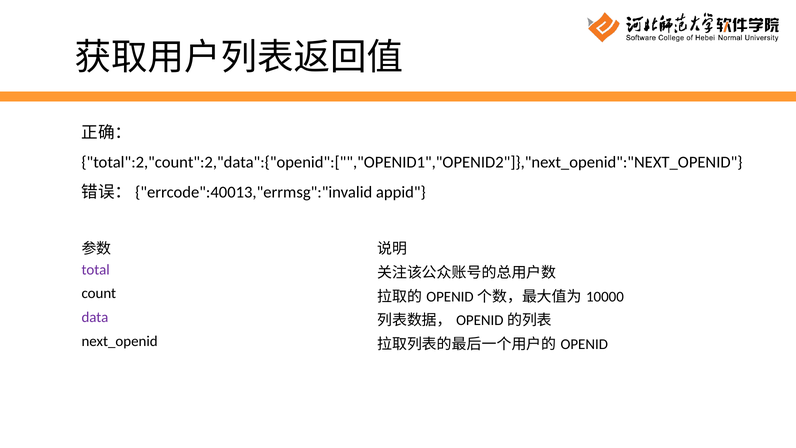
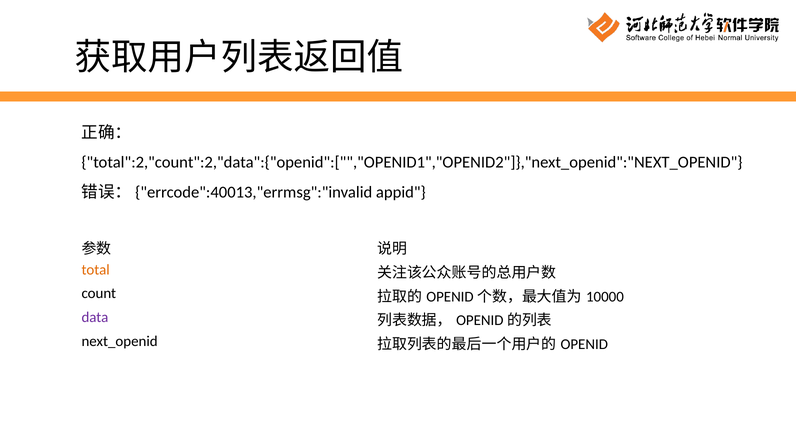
total colour: purple -> orange
